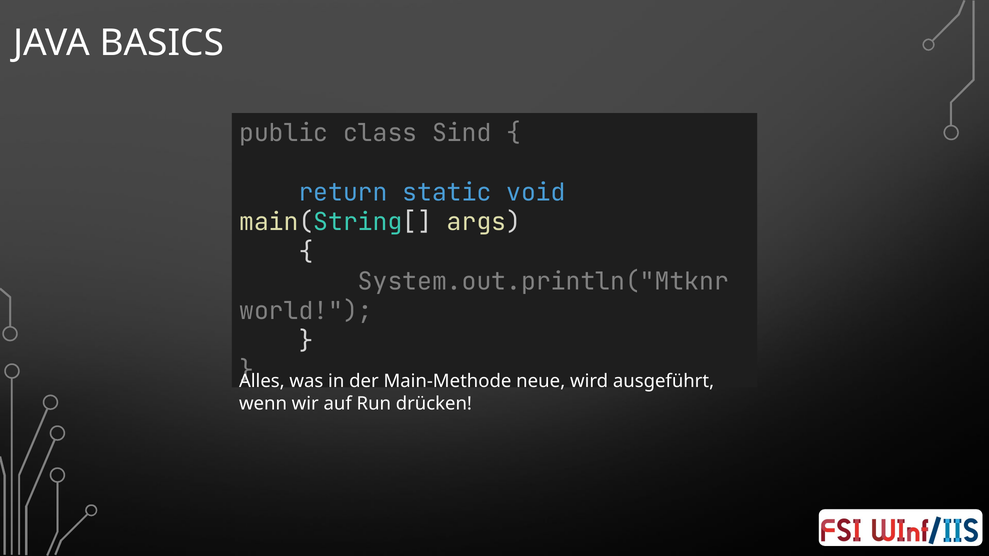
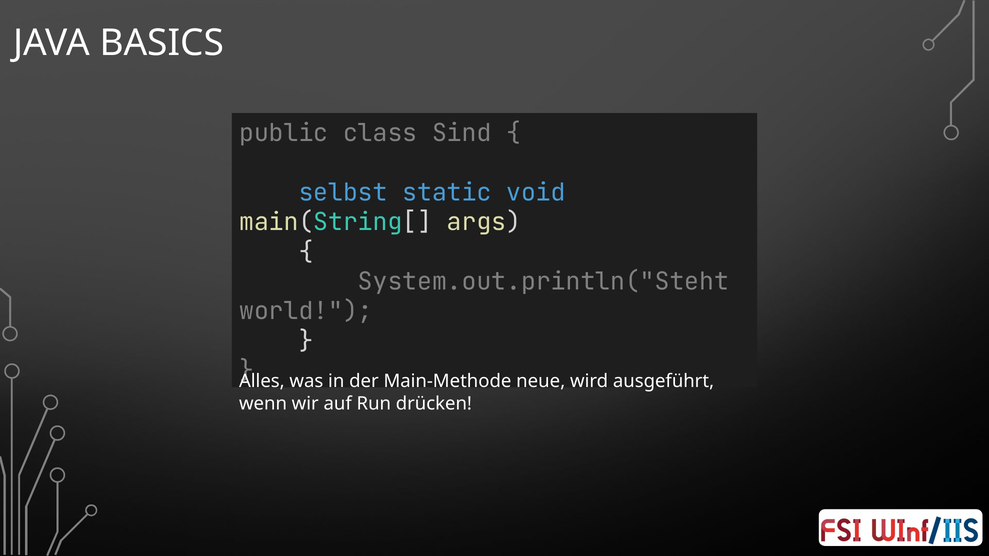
return: return -> selbst
System.out.println("Mtknr: System.out.println("Mtknr -> System.out.println("Steht
